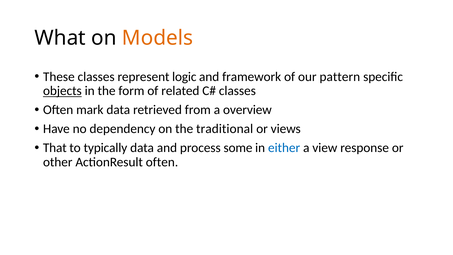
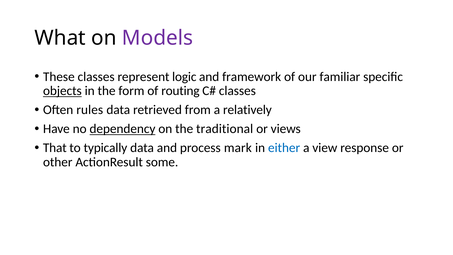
Models colour: orange -> purple
pattern: pattern -> familiar
related: related -> routing
mark: mark -> rules
overview: overview -> relatively
dependency underline: none -> present
some: some -> mark
ActionResult often: often -> some
